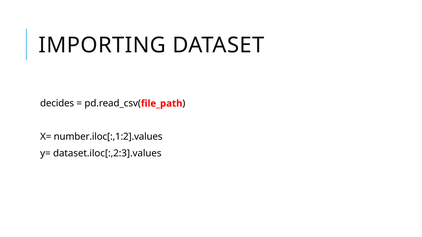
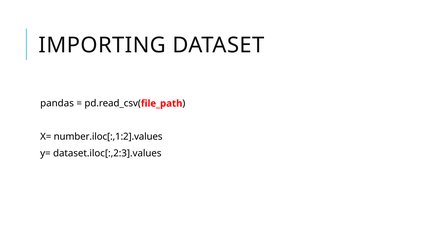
decides: decides -> pandas
